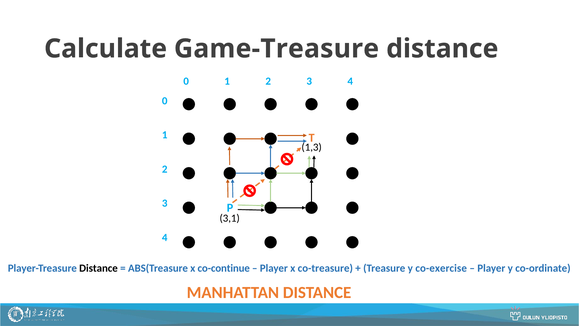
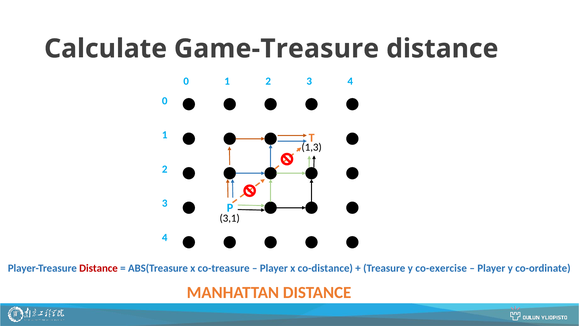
Distance at (99, 268) colour: black -> red
co-continue: co-continue -> co-treasure
co-treasure: co-treasure -> co-distance
